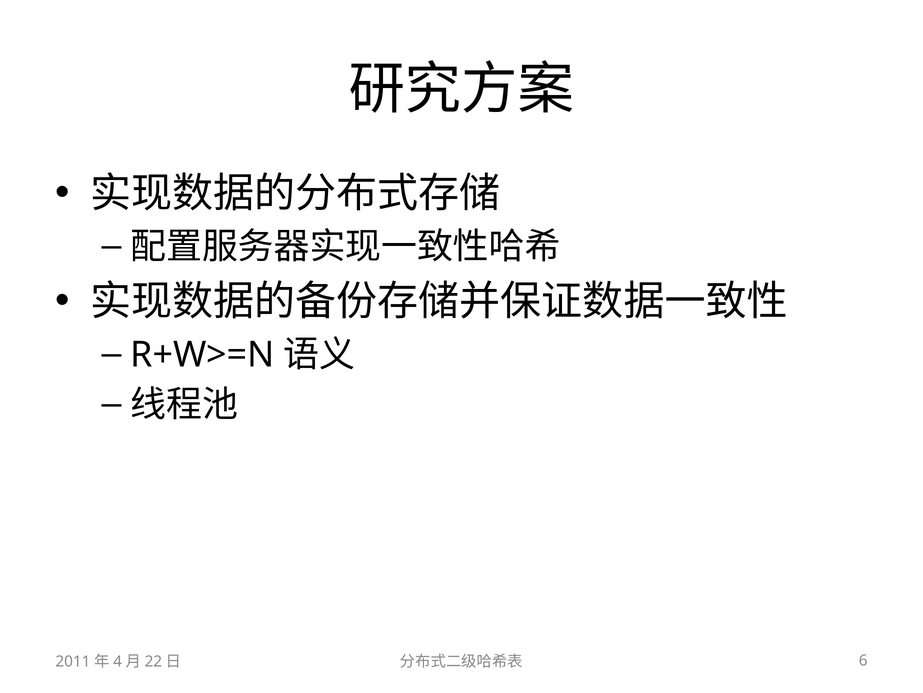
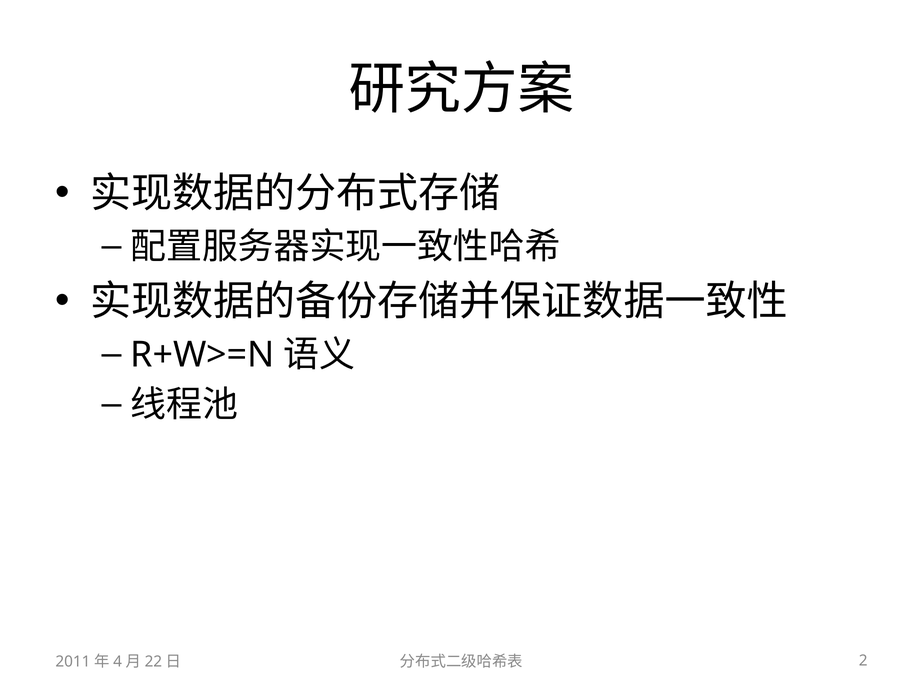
6: 6 -> 2
